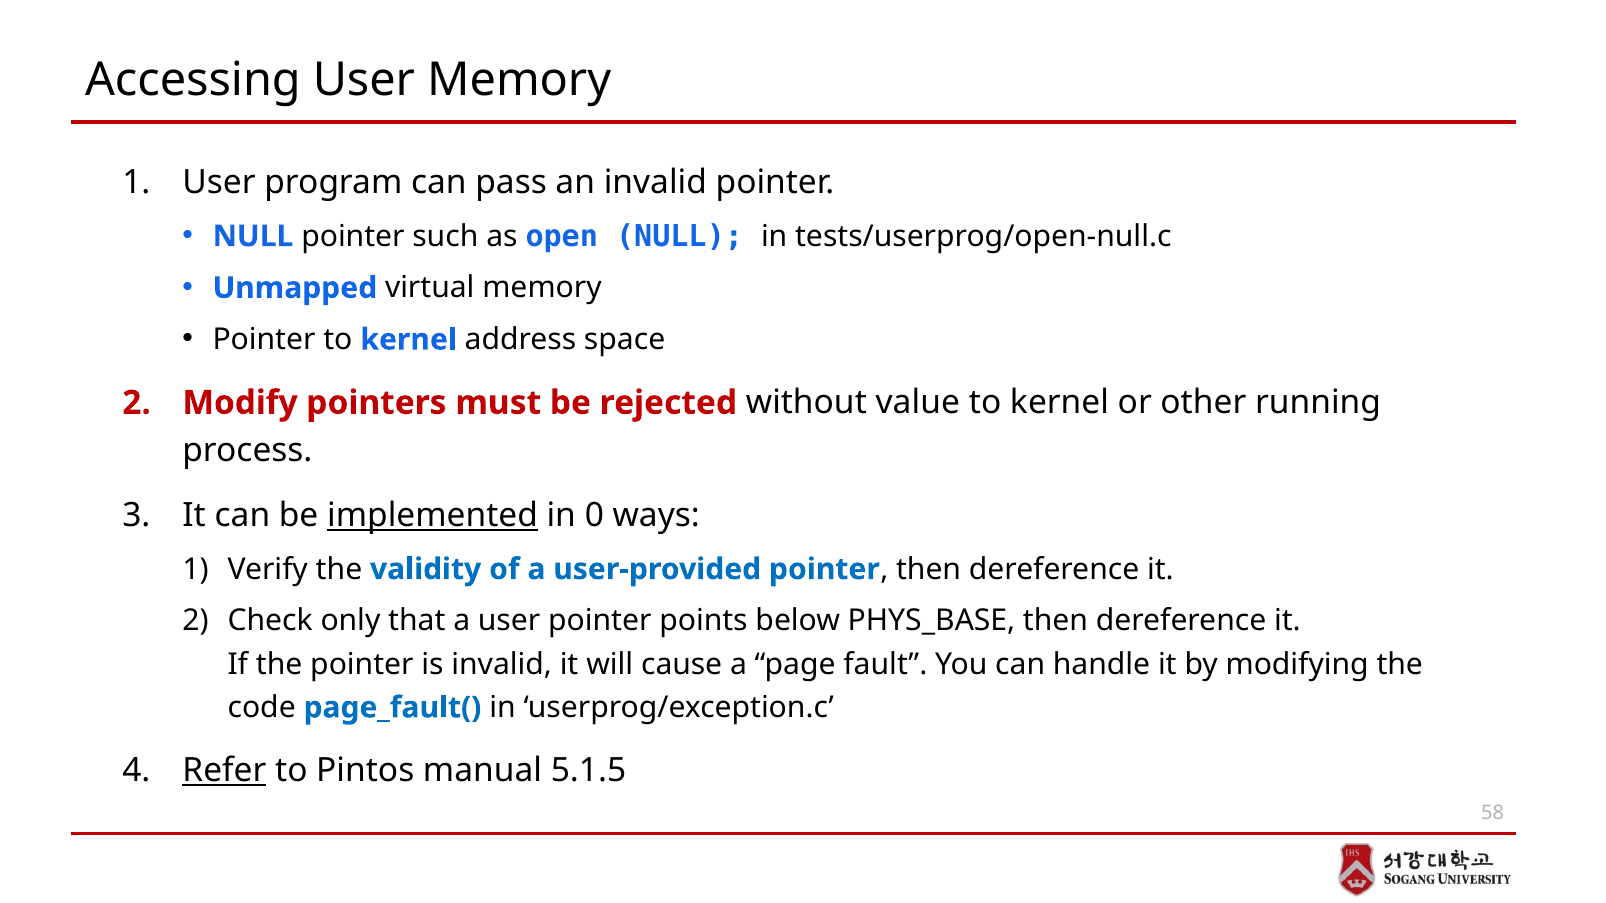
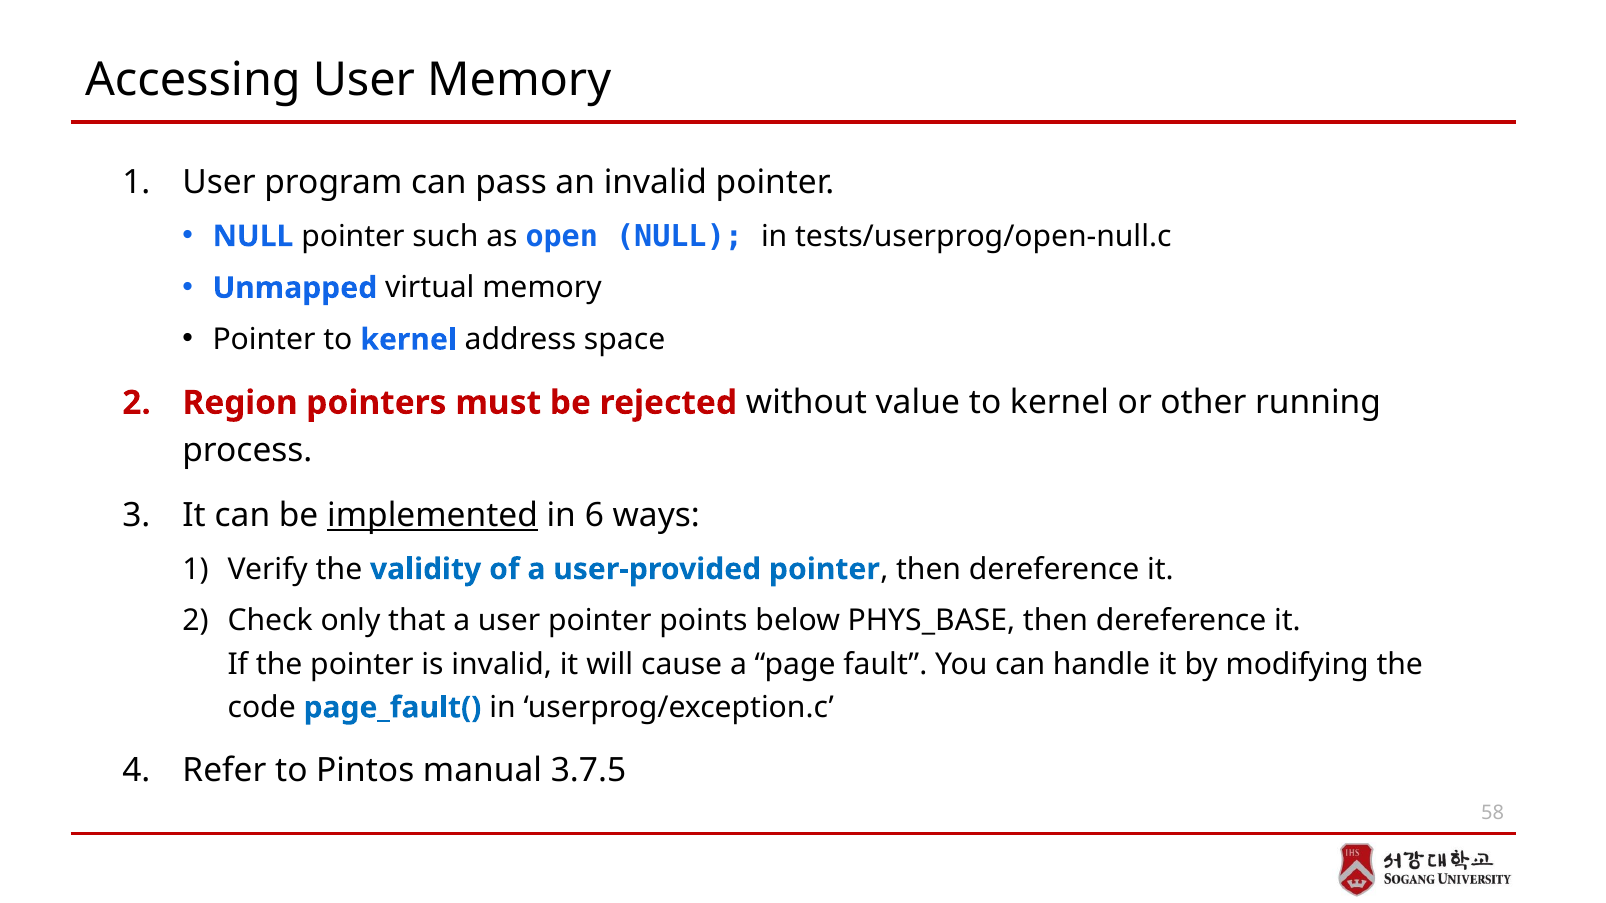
Modify: Modify -> Region
0: 0 -> 6
Refer underline: present -> none
5.1.5: 5.1.5 -> 3.7.5
